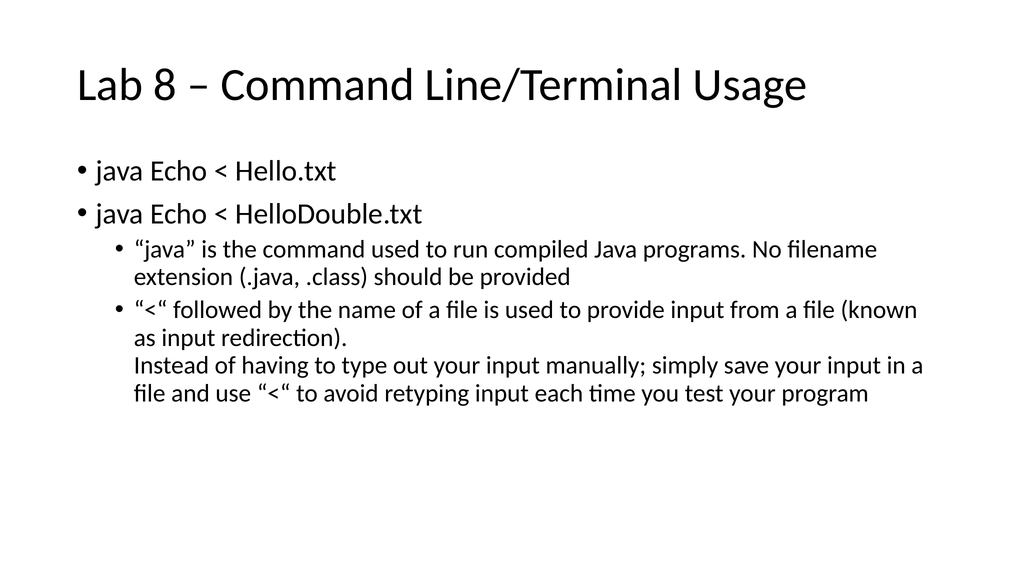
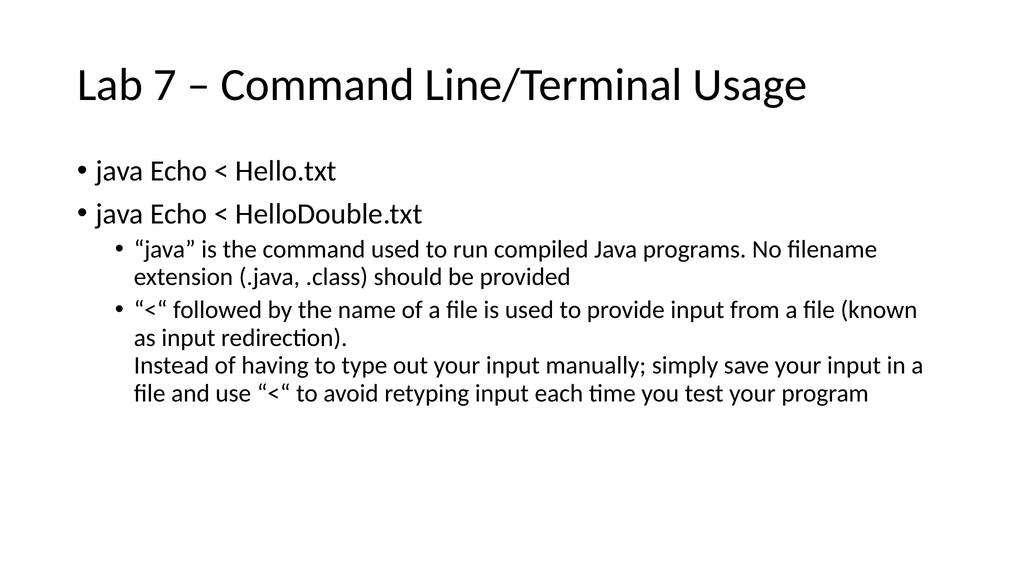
8: 8 -> 7
